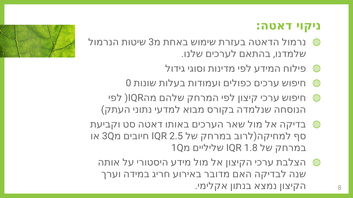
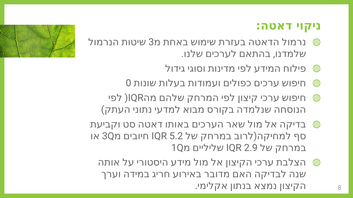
2.5: 2.5 -> 5.2
1.8: 1.8 -> 2.9
